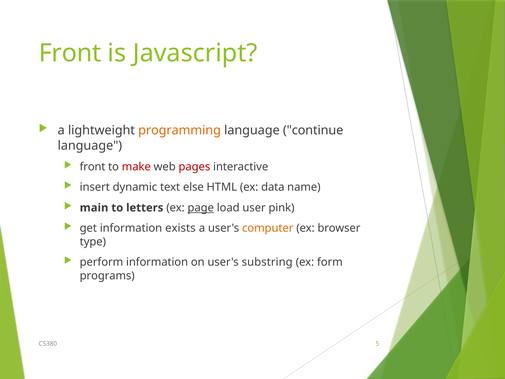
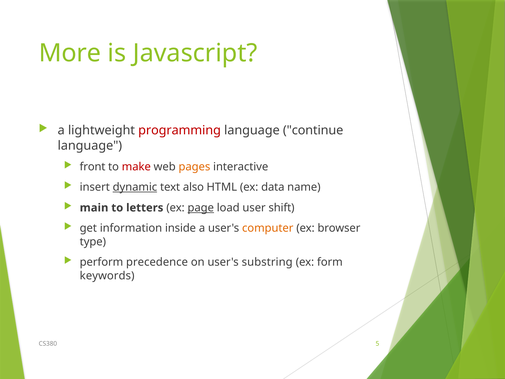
Front at (70, 53): Front -> More
programming colour: orange -> red
pages colour: red -> orange
dynamic underline: none -> present
else: else -> also
pink: pink -> shift
exists: exists -> inside
perform information: information -> precedence
programs: programs -> keywords
